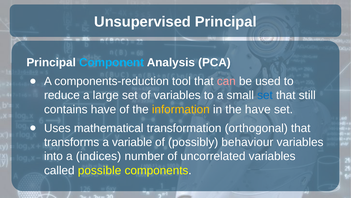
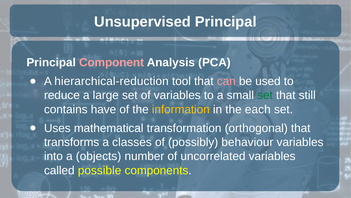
Component colour: light blue -> pink
components-reduction: components-reduction -> hierarchical-reduction
set at (265, 95) colour: blue -> green
the have: have -> each
variable: variable -> classes
indices: indices -> objects
